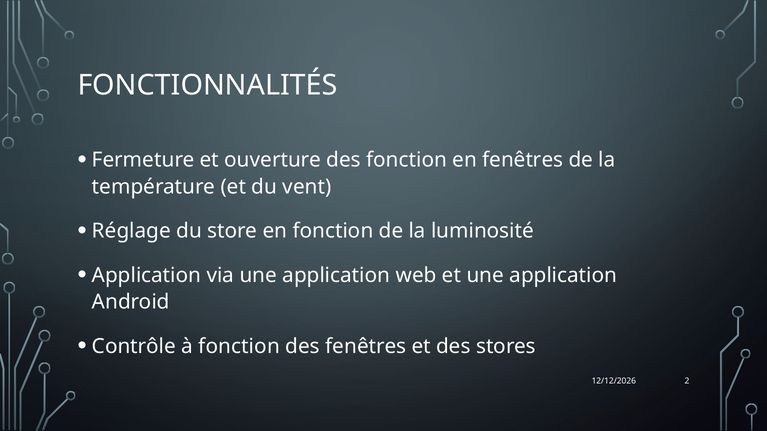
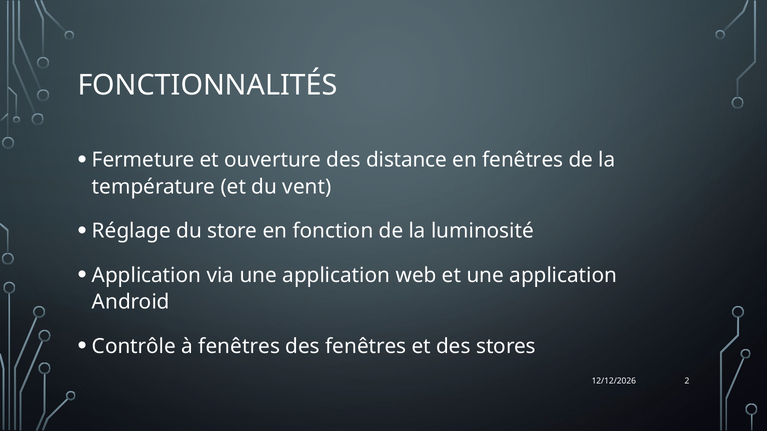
des fonction: fonction -> distance
à fonction: fonction -> fenêtres
